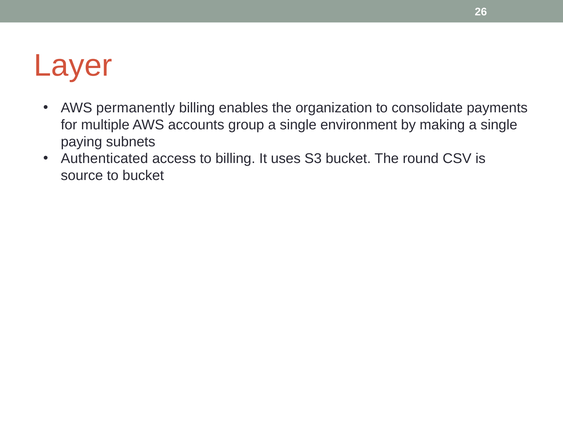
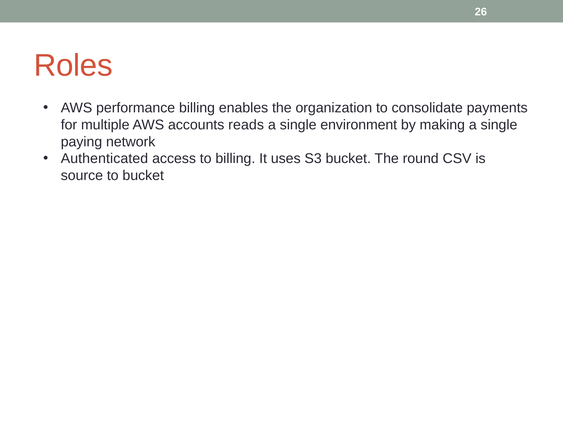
Layer: Layer -> Roles
permanently: permanently -> performance
group: group -> reads
subnets: subnets -> network
